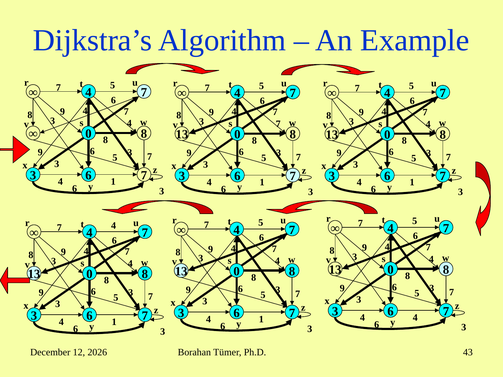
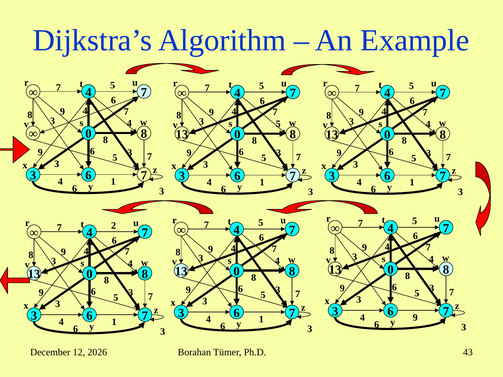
3 7: 7 -> 5
4 at (114, 226): 4 -> 2
4 at (415, 318): 4 -> 9
